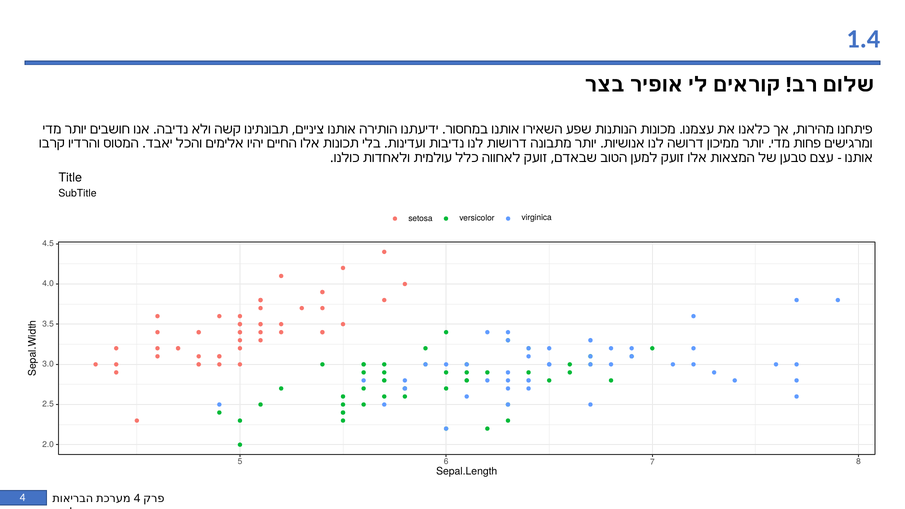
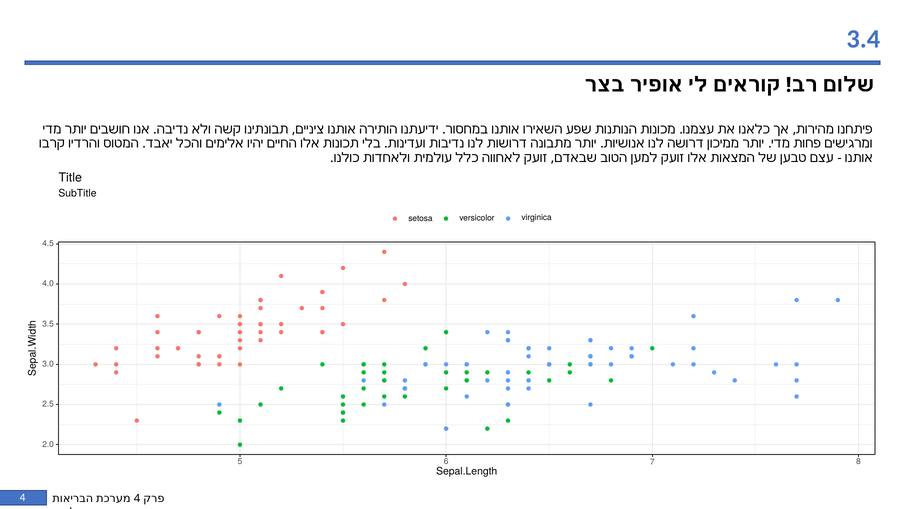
1.4: 1.4 -> 3.4
